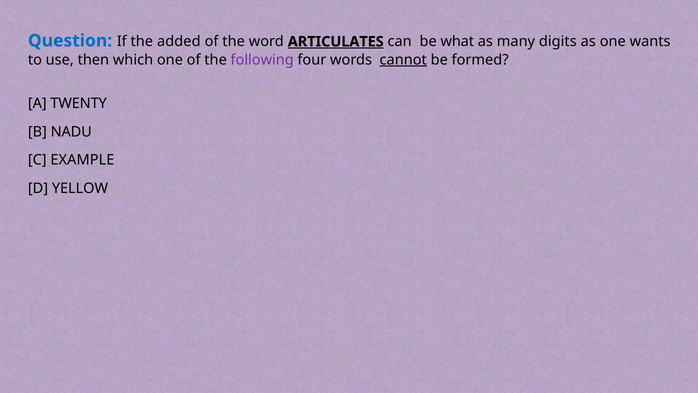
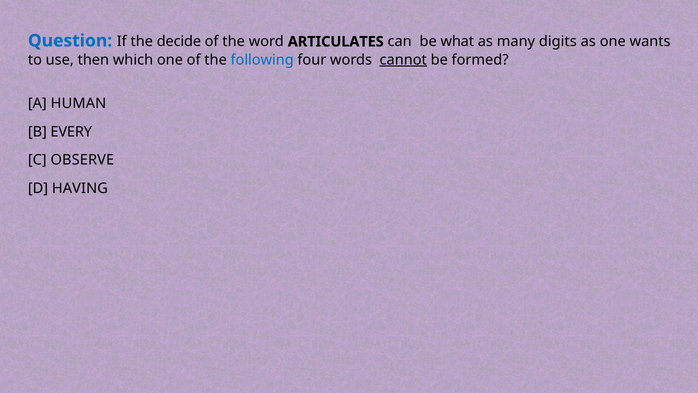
added: added -> decide
ARTICULATES underline: present -> none
following colour: purple -> blue
TWENTY: TWENTY -> HUMAN
NADU: NADU -> EVERY
EXAMPLE: EXAMPLE -> OBSERVE
YELLOW: YELLOW -> HAVING
